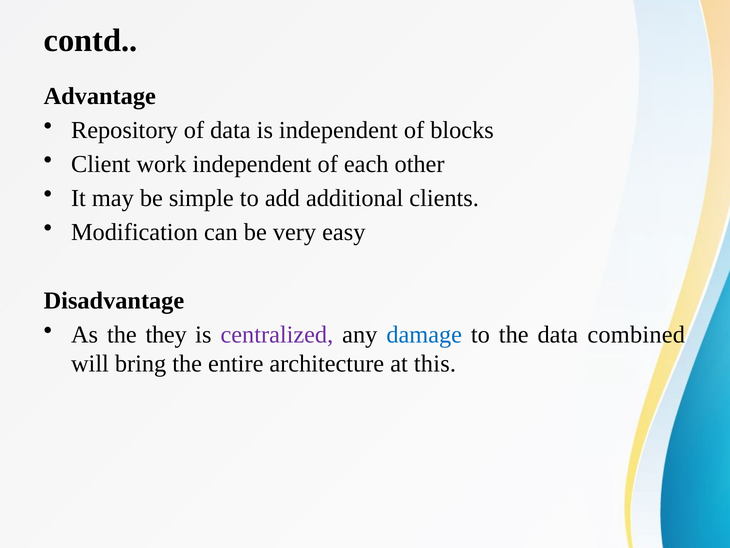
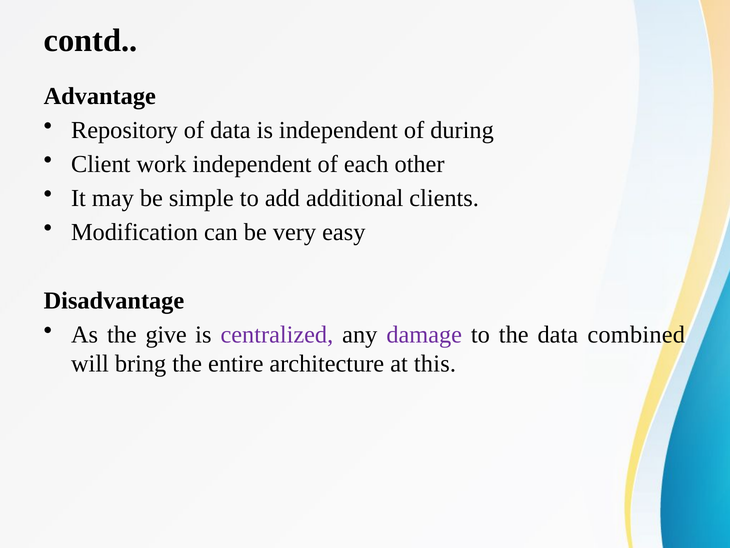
blocks: blocks -> during
they: they -> give
damage colour: blue -> purple
